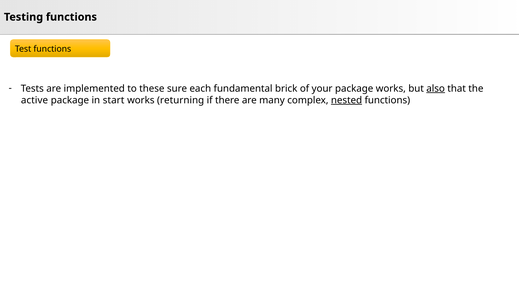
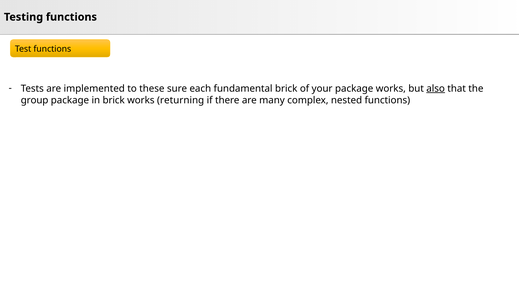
active: active -> group
in start: start -> brick
nested underline: present -> none
